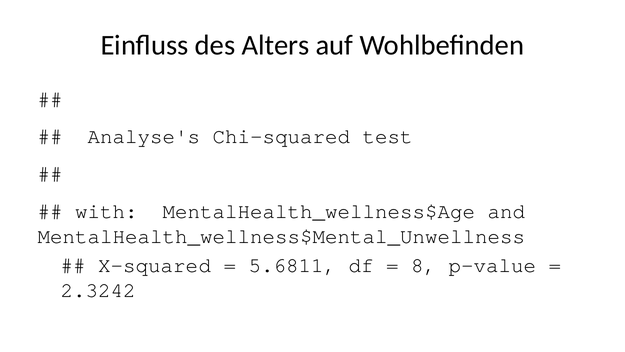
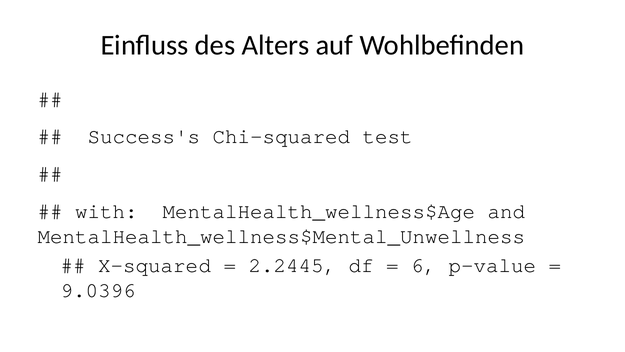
Analyse's: Analyse's -> Success's
5.6811: 5.6811 -> 2.2445
8: 8 -> 6
2.3242: 2.3242 -> 9.0396
